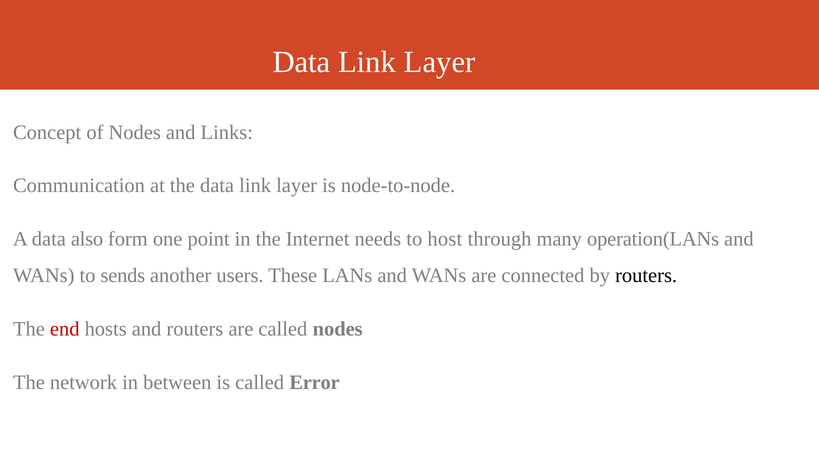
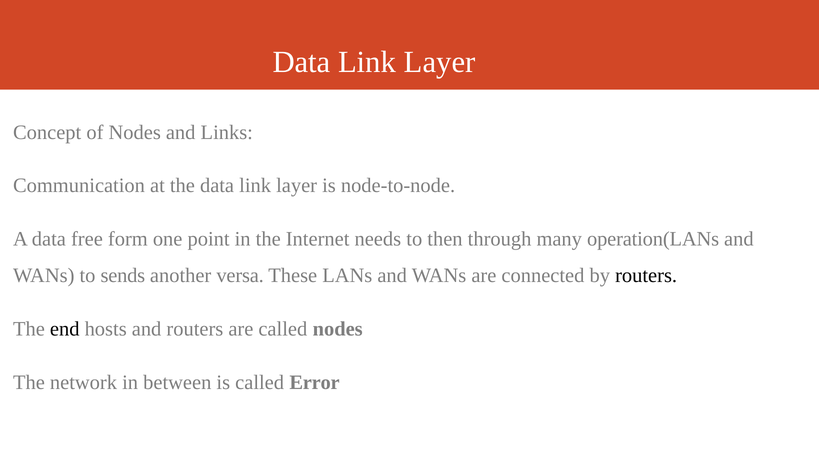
also: also -> free
host: host -> then
users: users -> versa
end colour: red -> black
